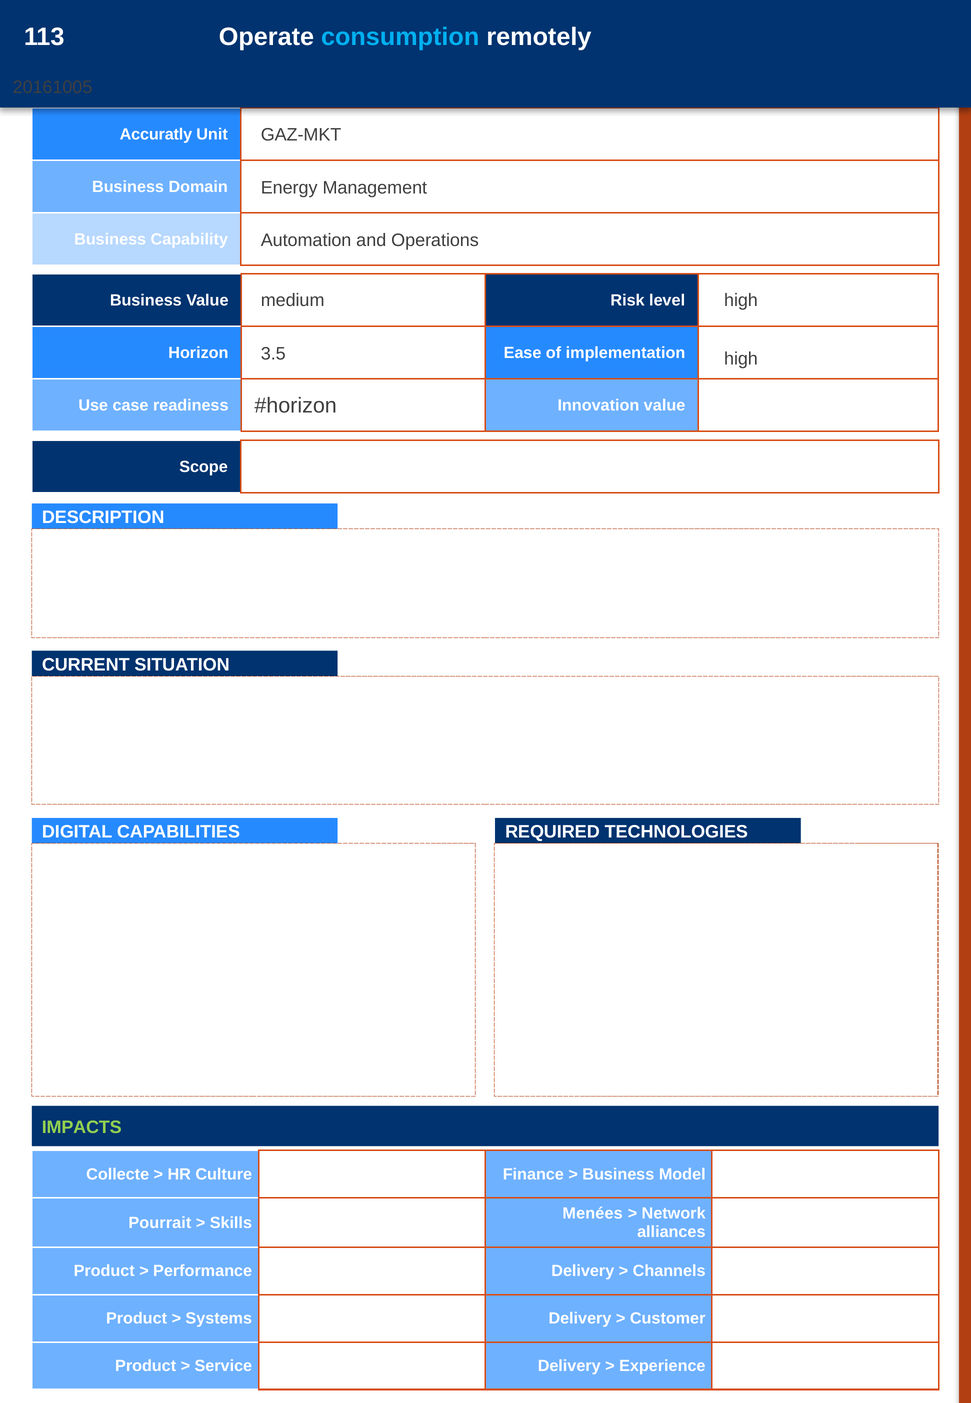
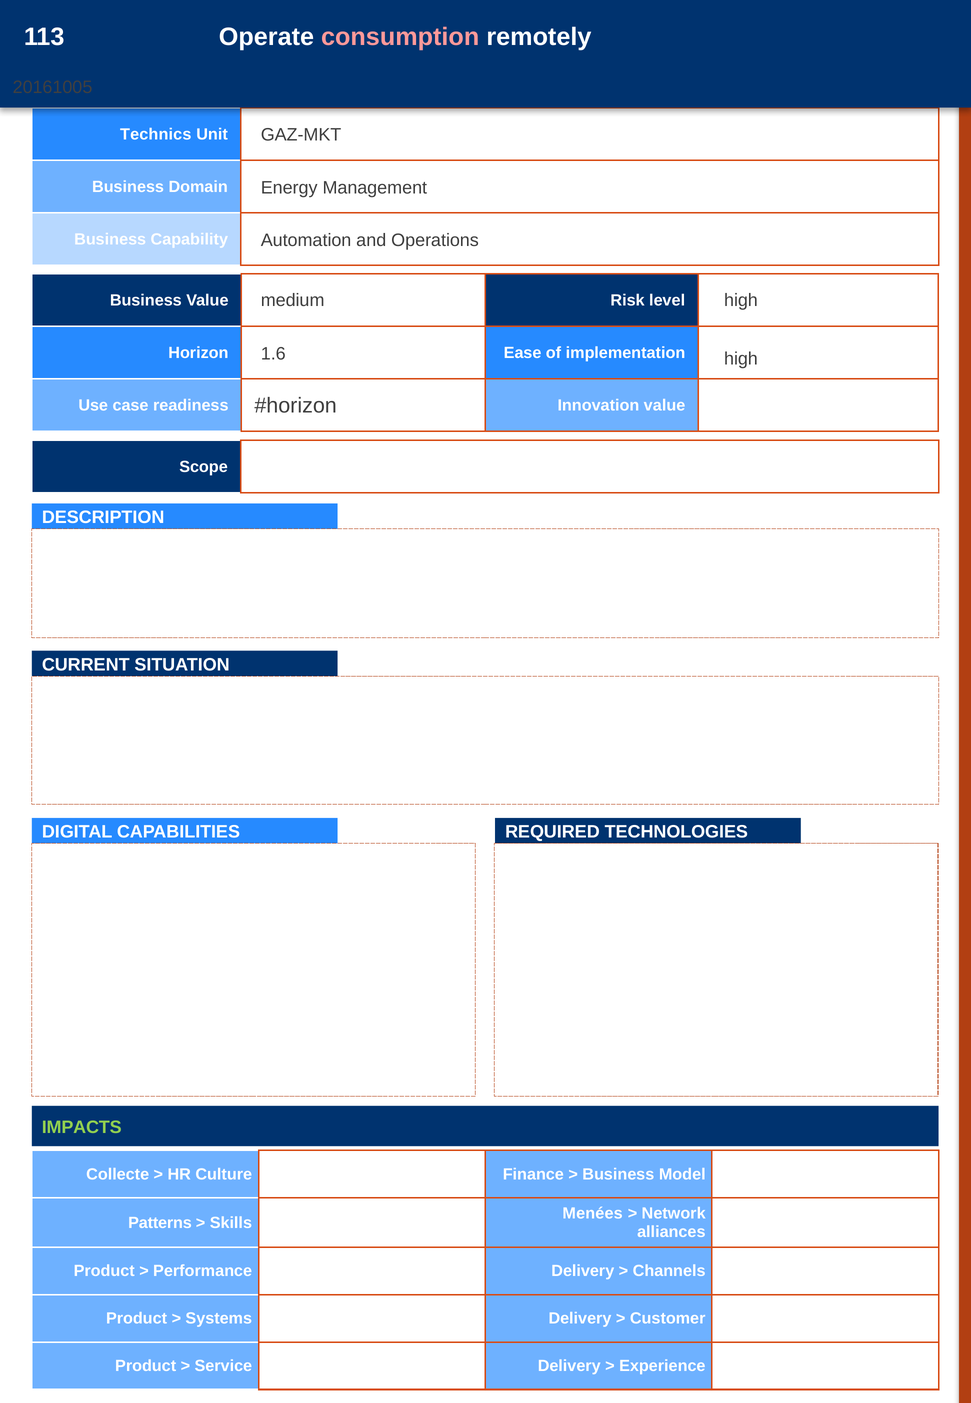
consumption colour: light blue -> pink
Accuratly: Accuratly -> Technics
3.5: 3.5 -> 1.6
Pourrait: Pourrait -> Patterns
